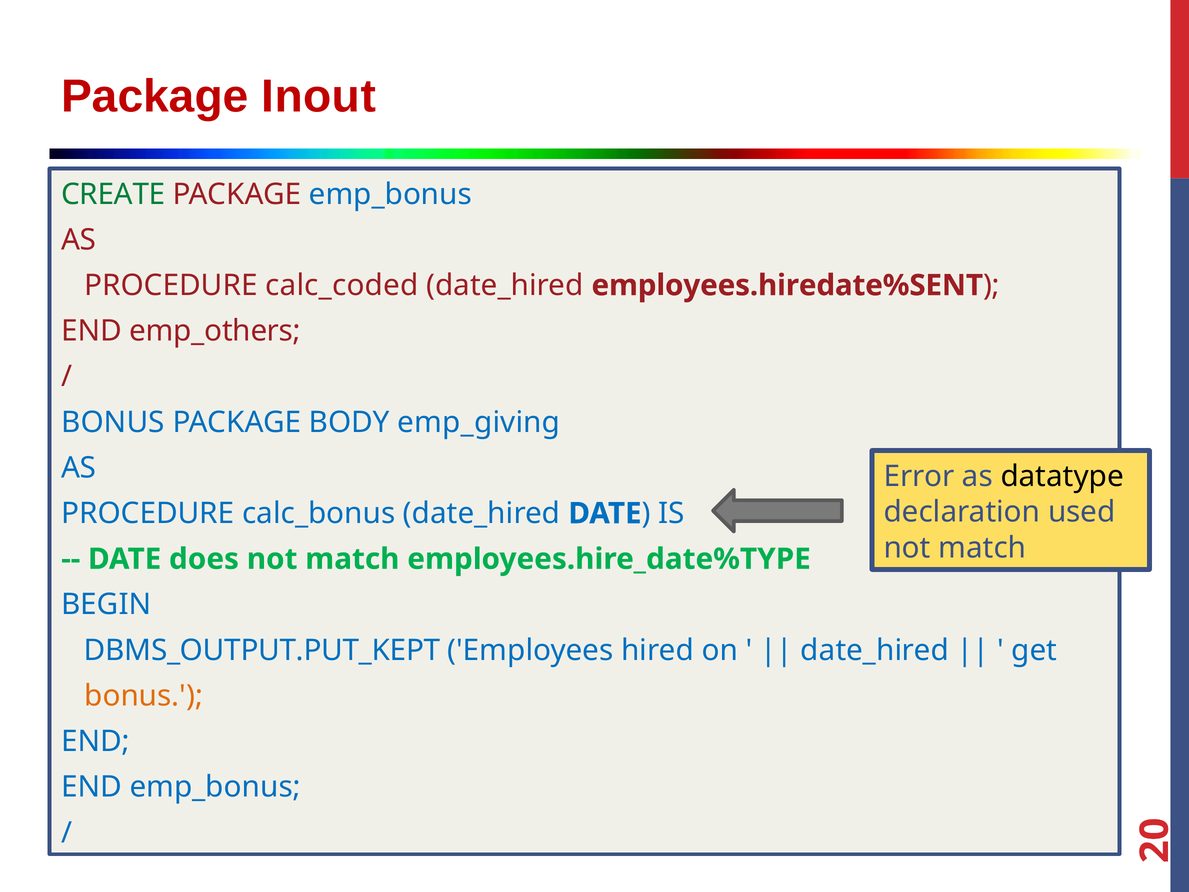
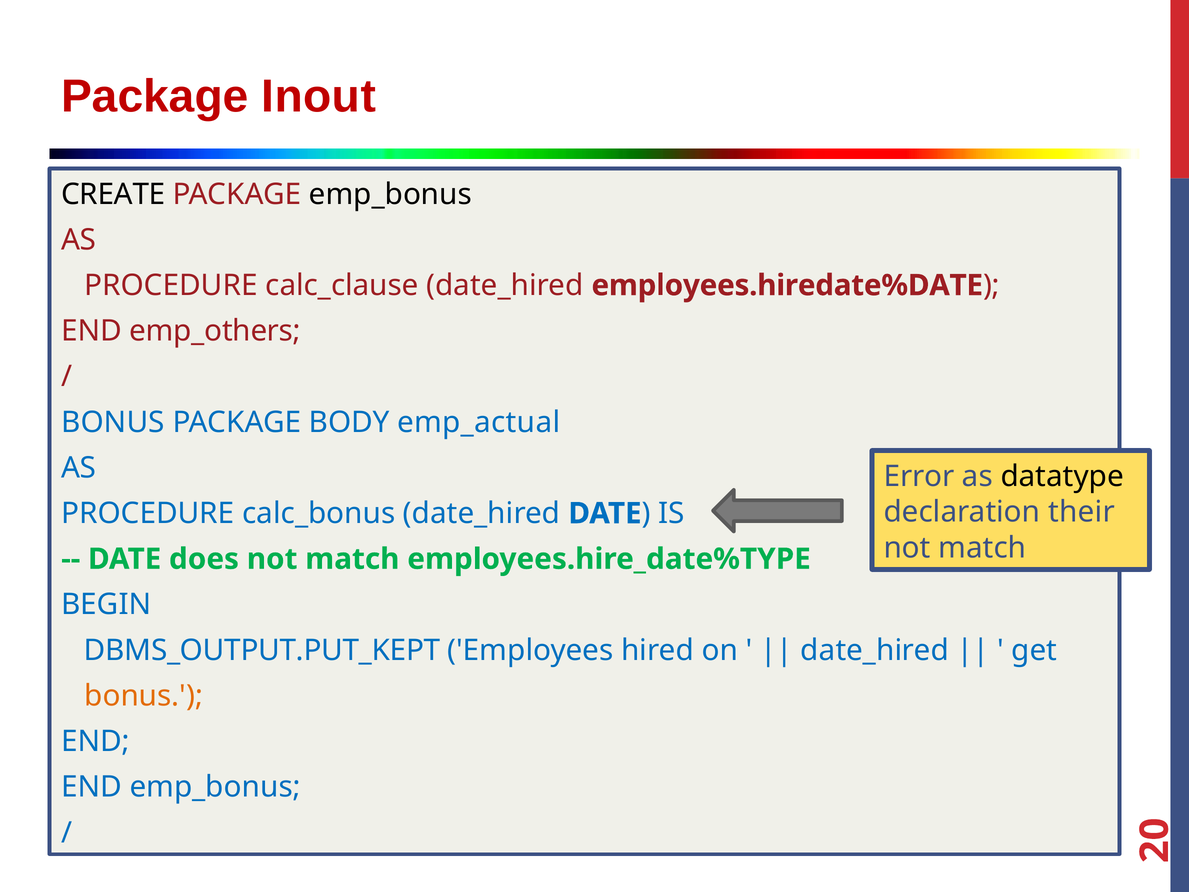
CREATE colour: green -> black
emp_bonus at (390, 194) colour: blue -> black
calc_coded: calc_coded -> calc_clause
employees.hiredate%SENT: employees.hiredate%SENT -> employees.hiredate%DATE
emp_giving: emp_giving -> emp_actual
used: used -> their
